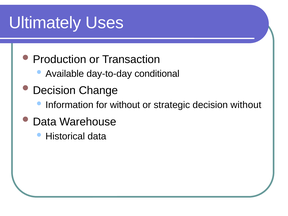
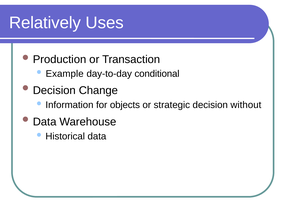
Ultimately: Ultimately -> Relatively
Available: Available -> Example
for without: without -> objects
